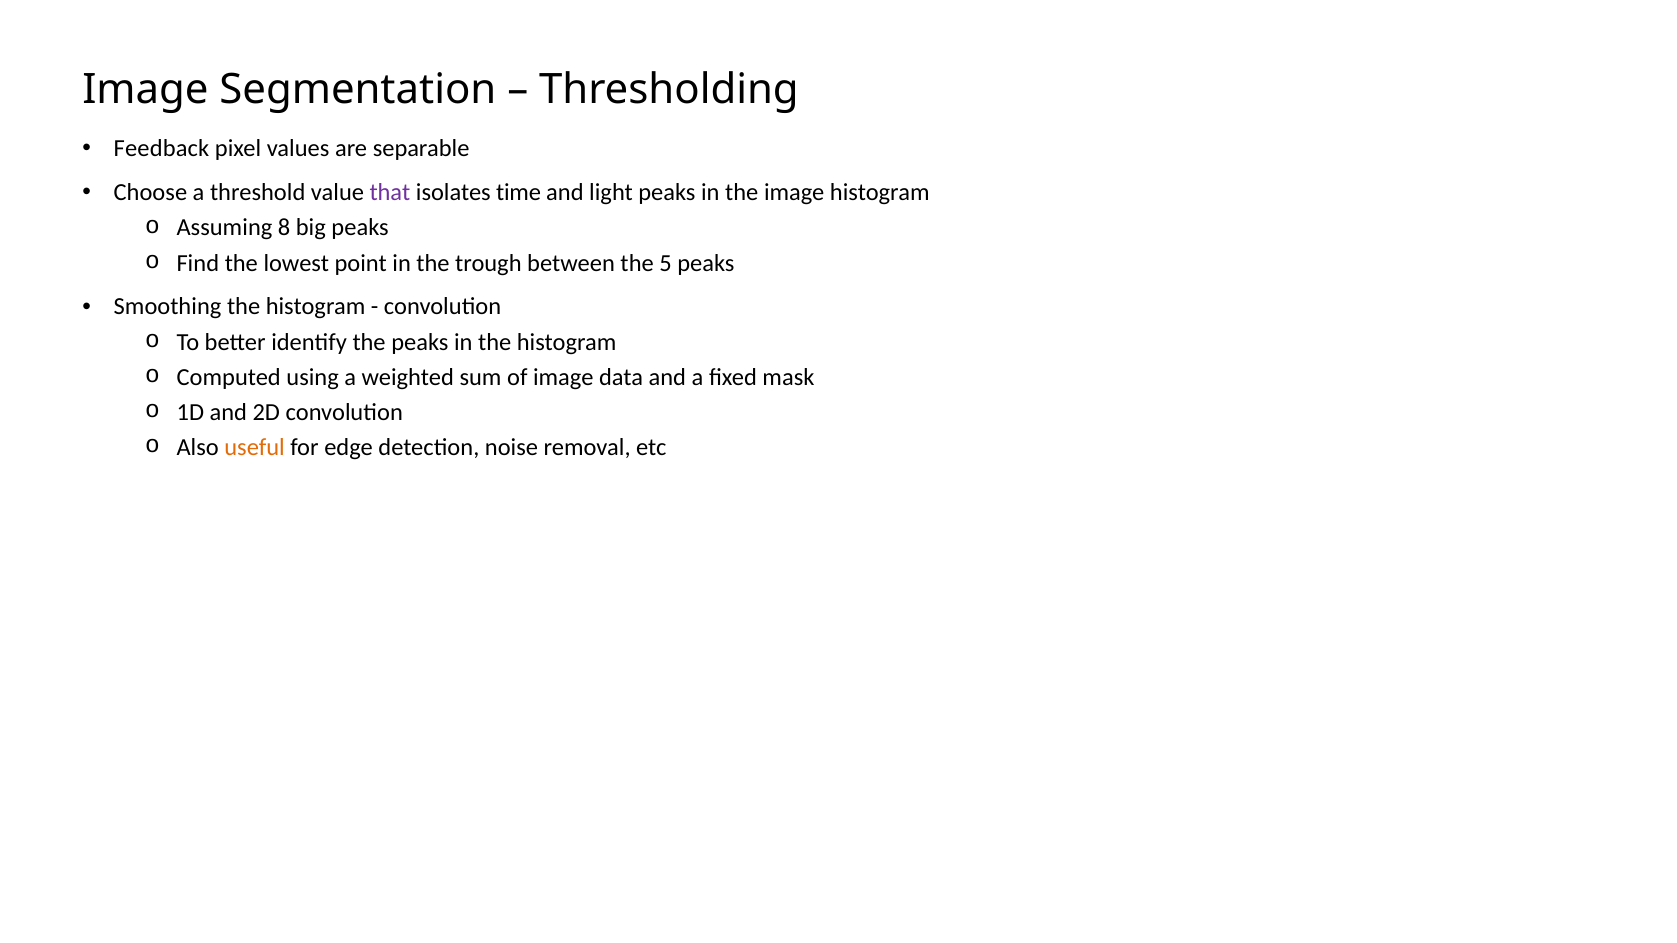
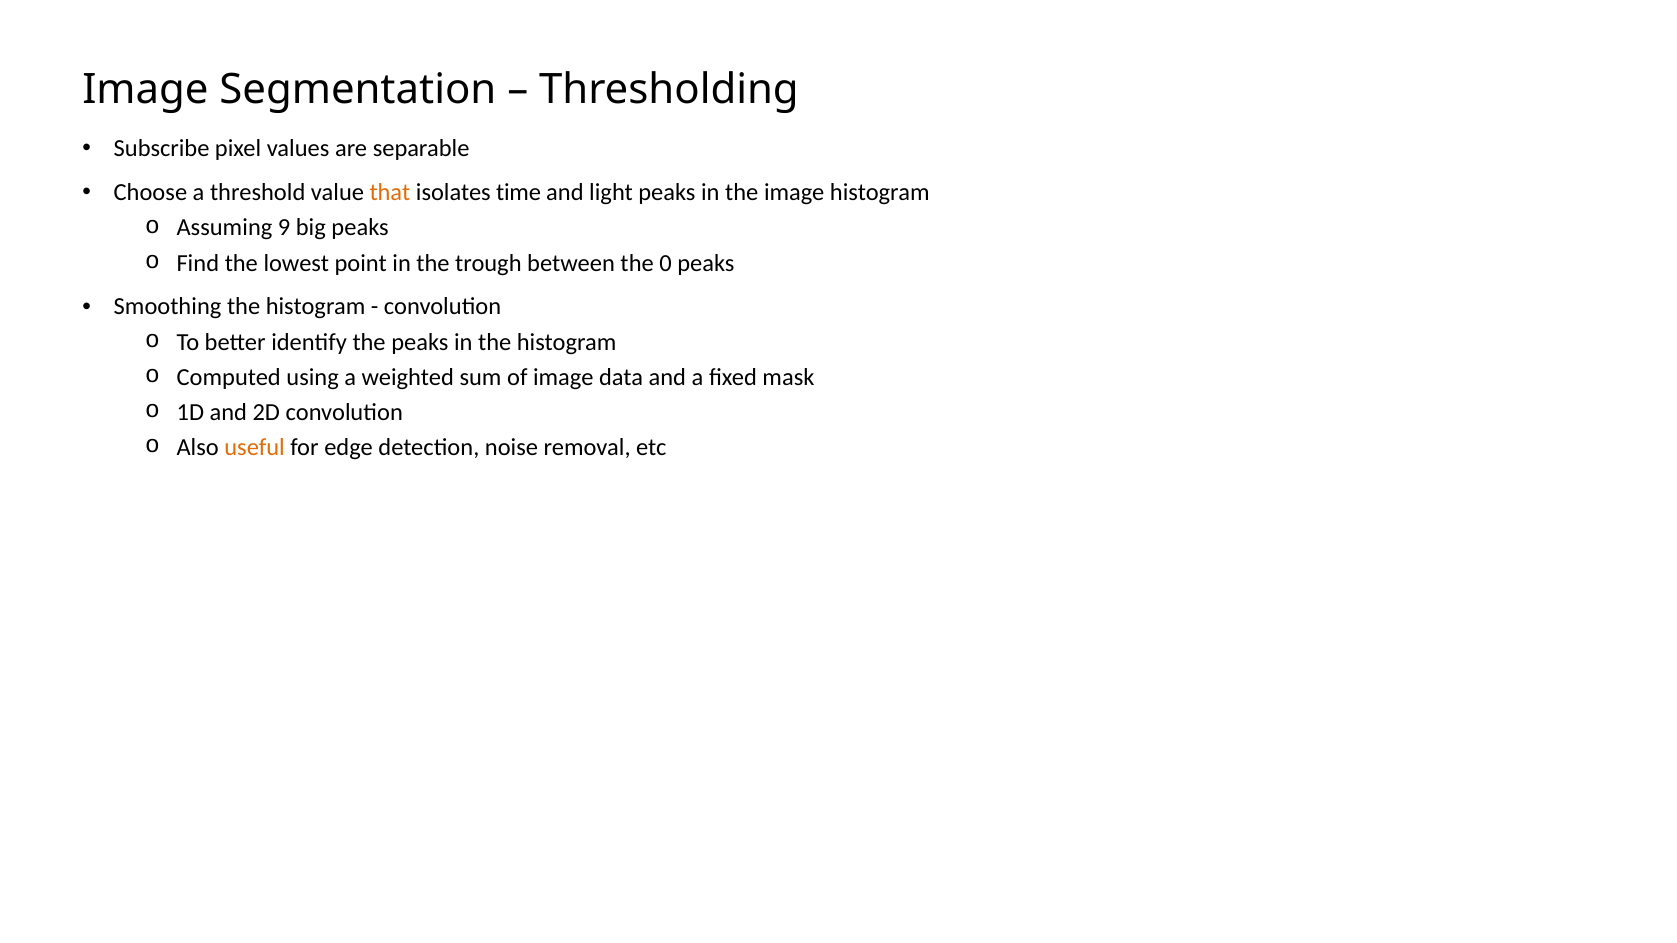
Feedback: Feedback -> Subscribe
that colour: purple -> orange
8: 8 -> 9
5: 5 -> 0
